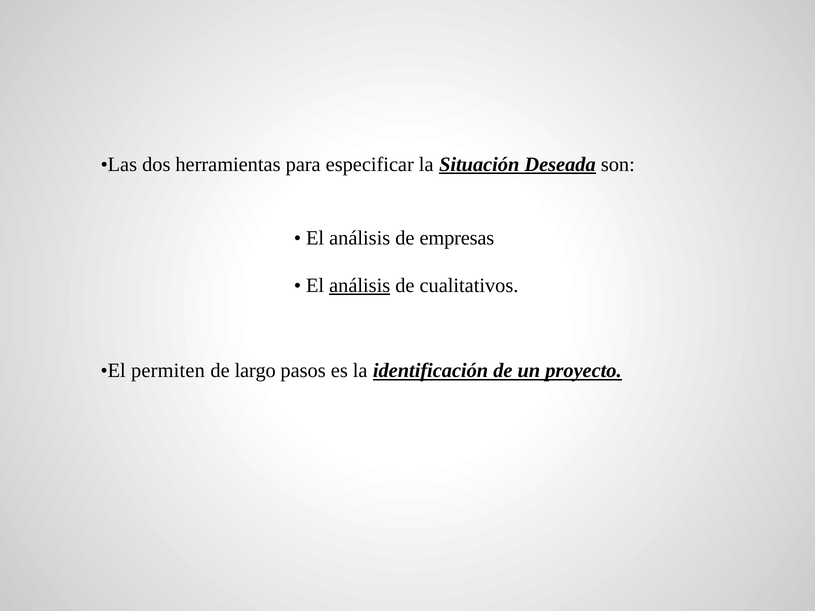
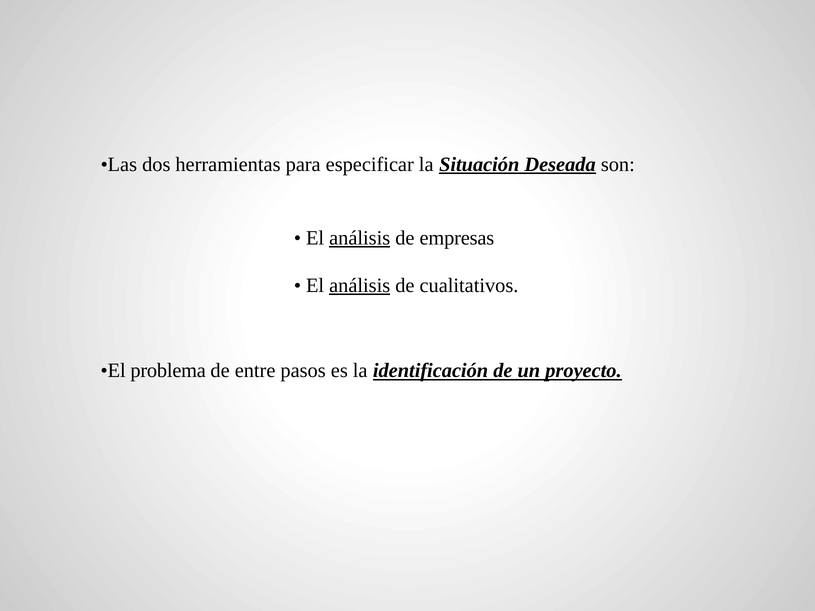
análisis at (360, 238) underline: none -> present
permiten: permiten -> problema
largo: largo -> entre
